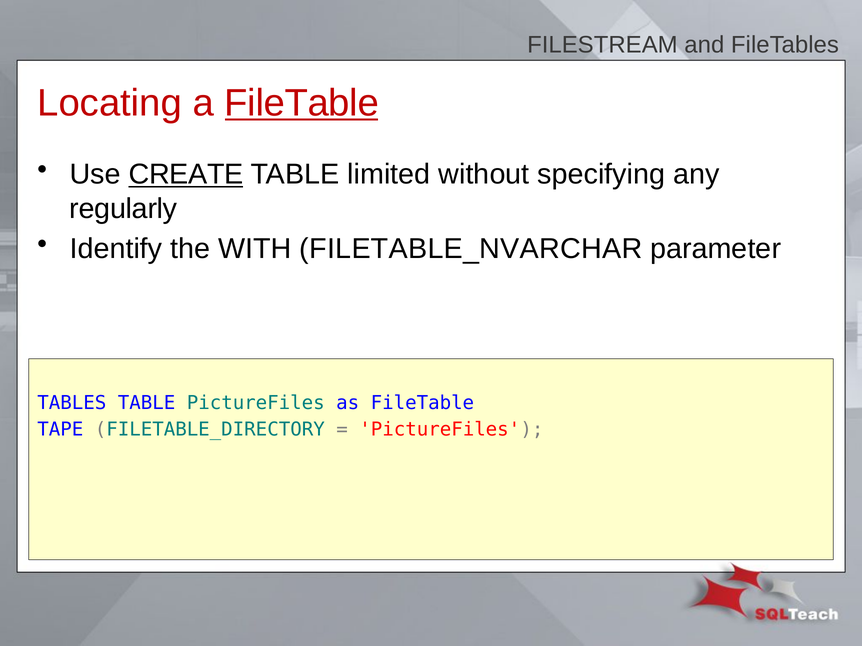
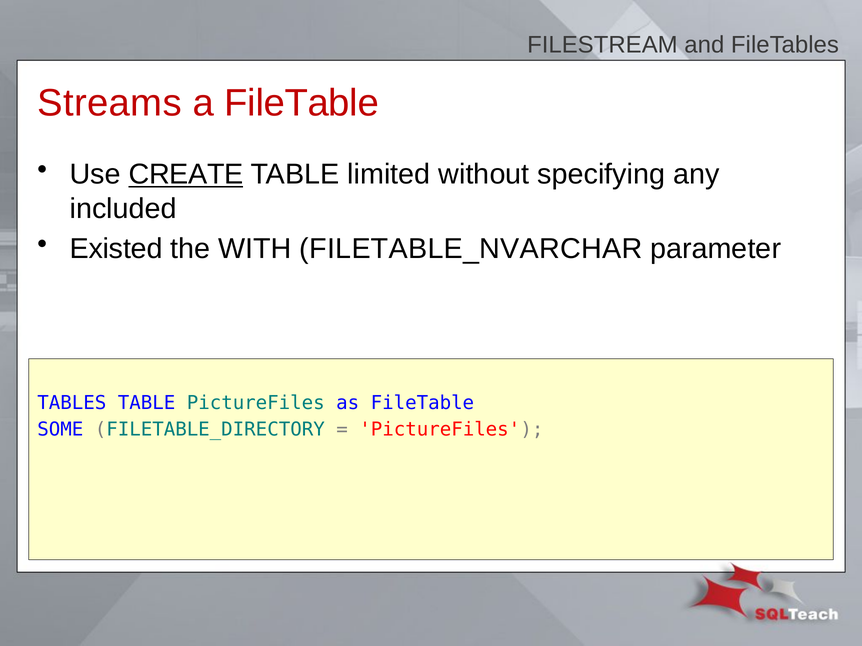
Locating: Locating -> Streams
FileTable at (302, 103) underline: present -> none
regularly: regularly -> included
Identify: Identify -> Existed
TAPE: TAPE -> SOME
